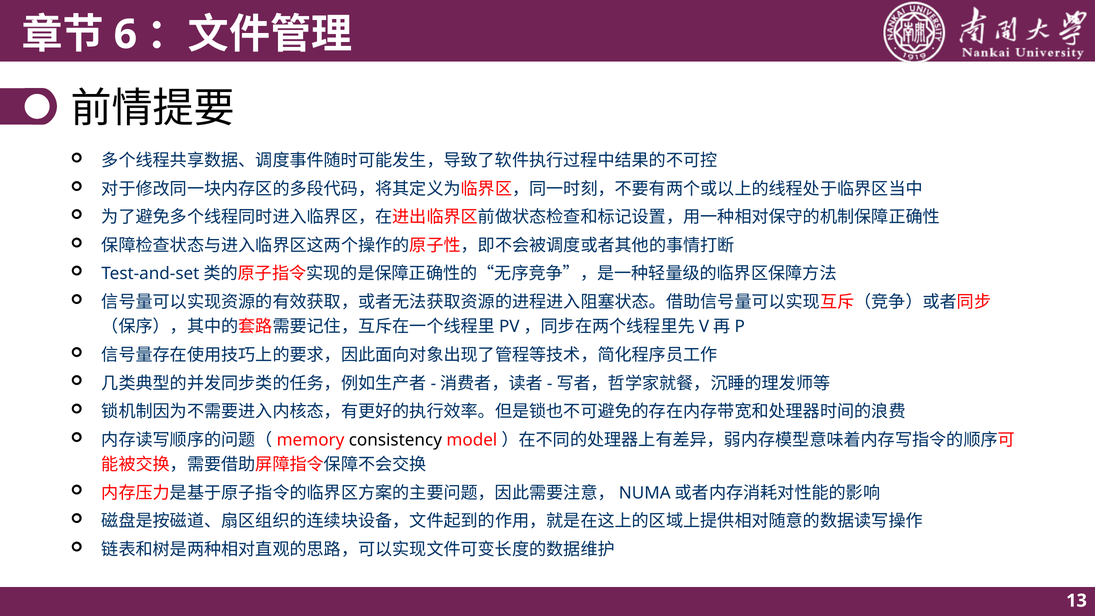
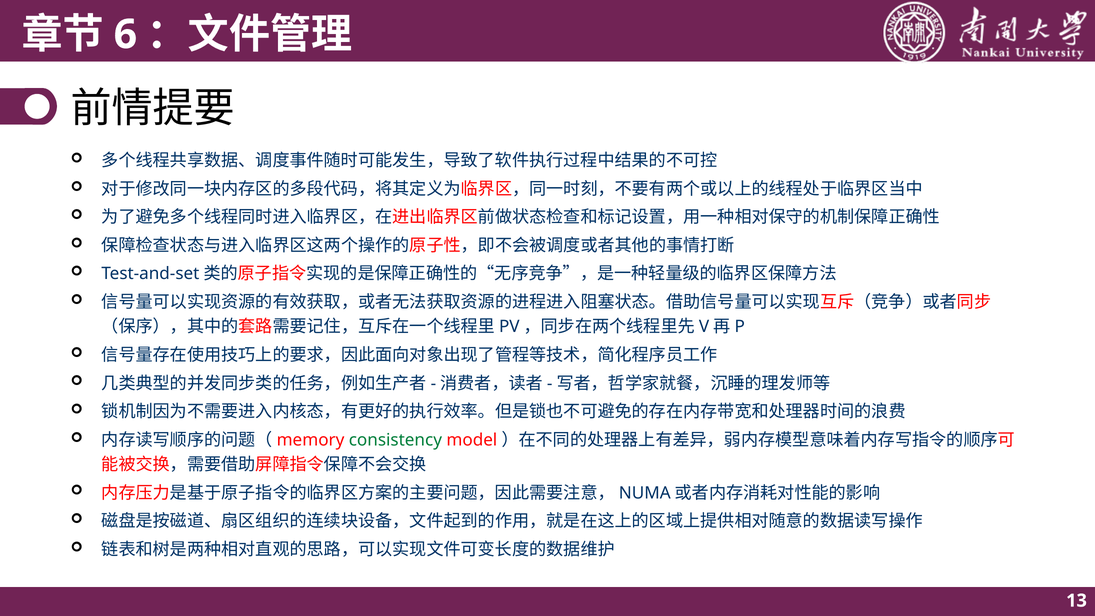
consistency colour: black -> green
